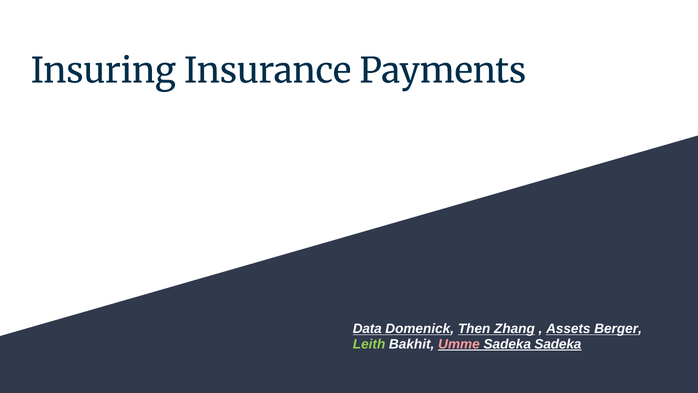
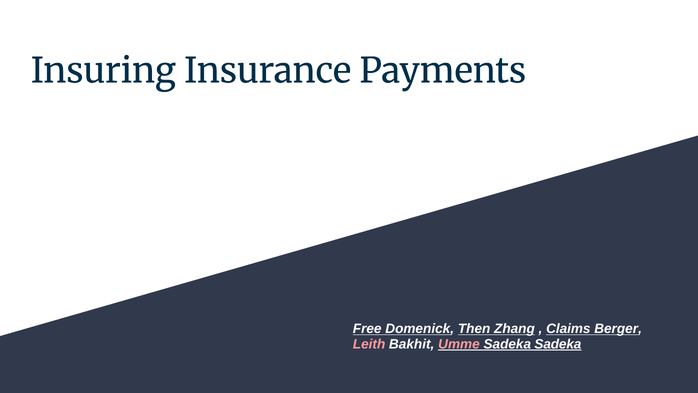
Data: Data -> Free
Assets: Assets -> Claims
Leith colour: light green -> pink
